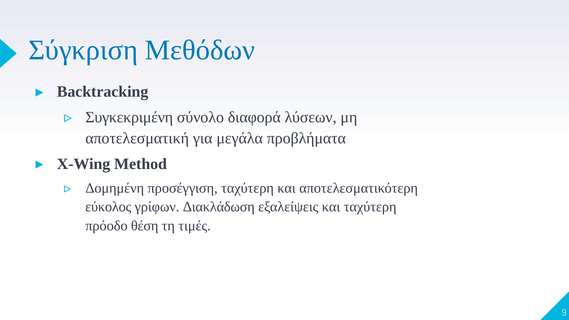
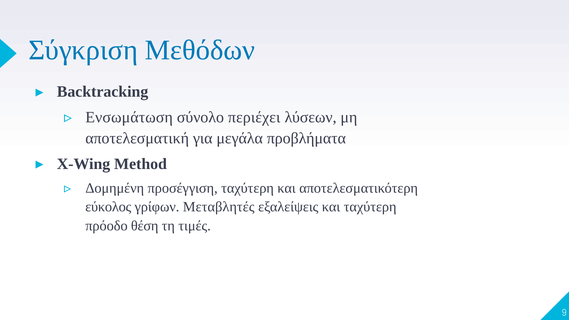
Συγκεκριμένη: Συγκεκριμένη -> Ενσωμάτωση
διαφορά: διαφορά -> περιέχει
Διακλάδωση: Διακλάδωση -> Μεταβλητές
